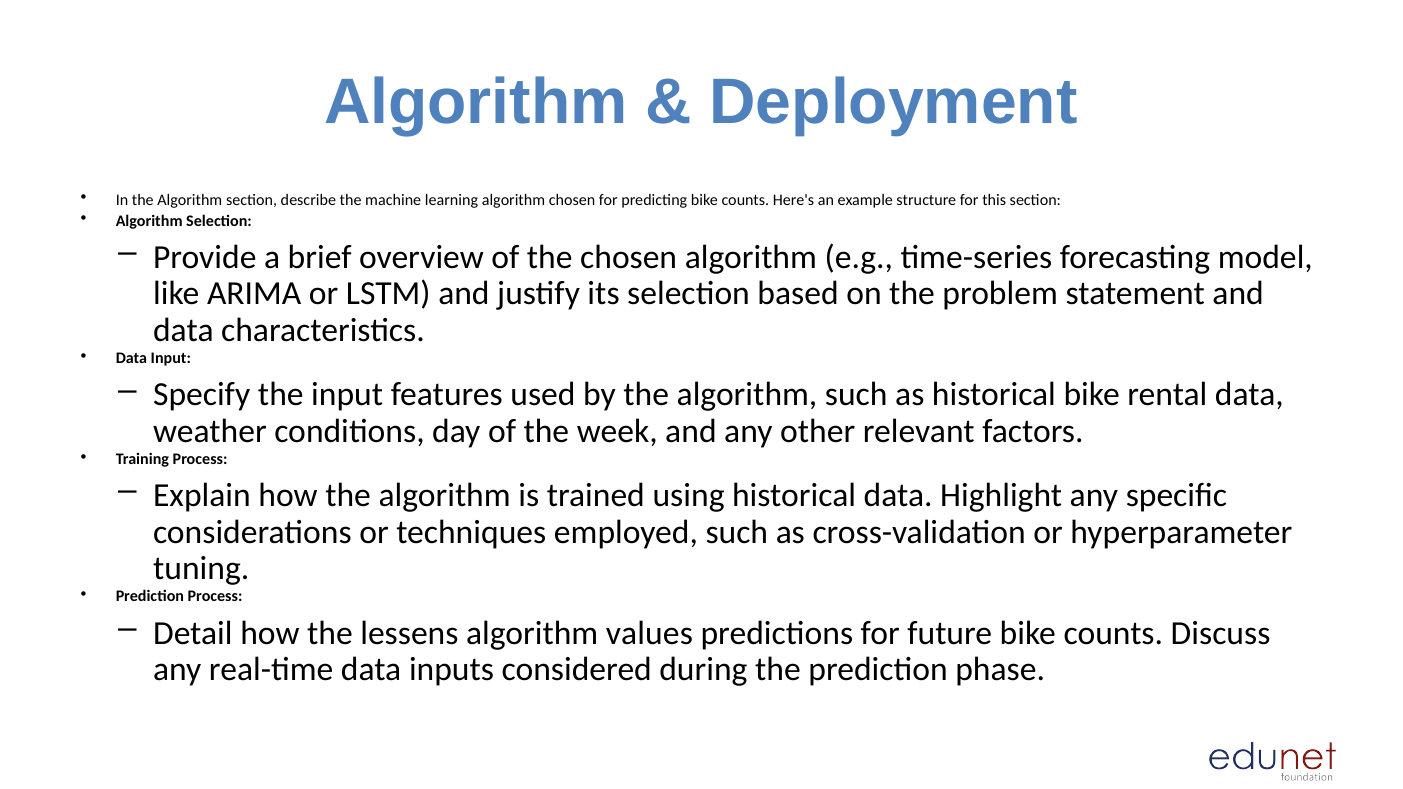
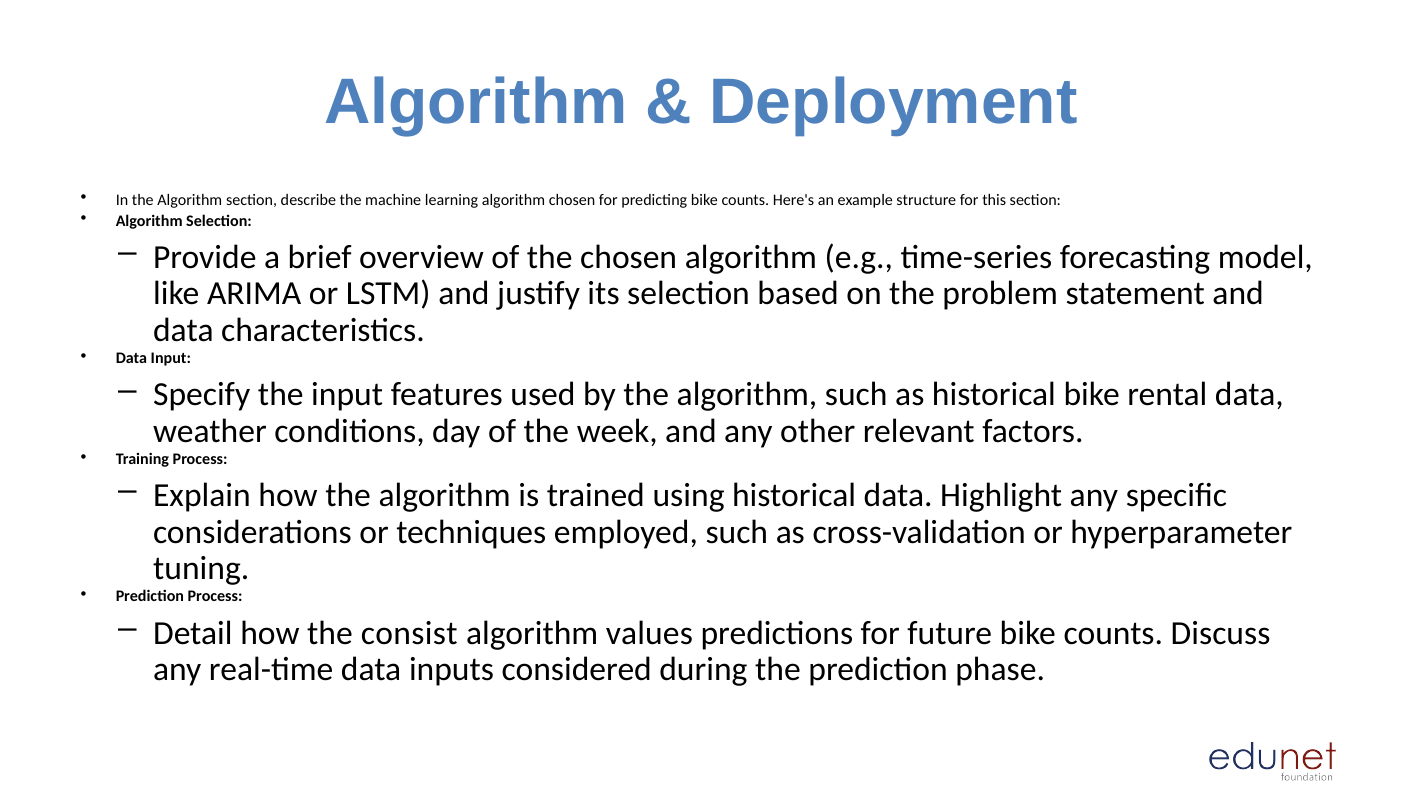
lessens: lessens -> consist
